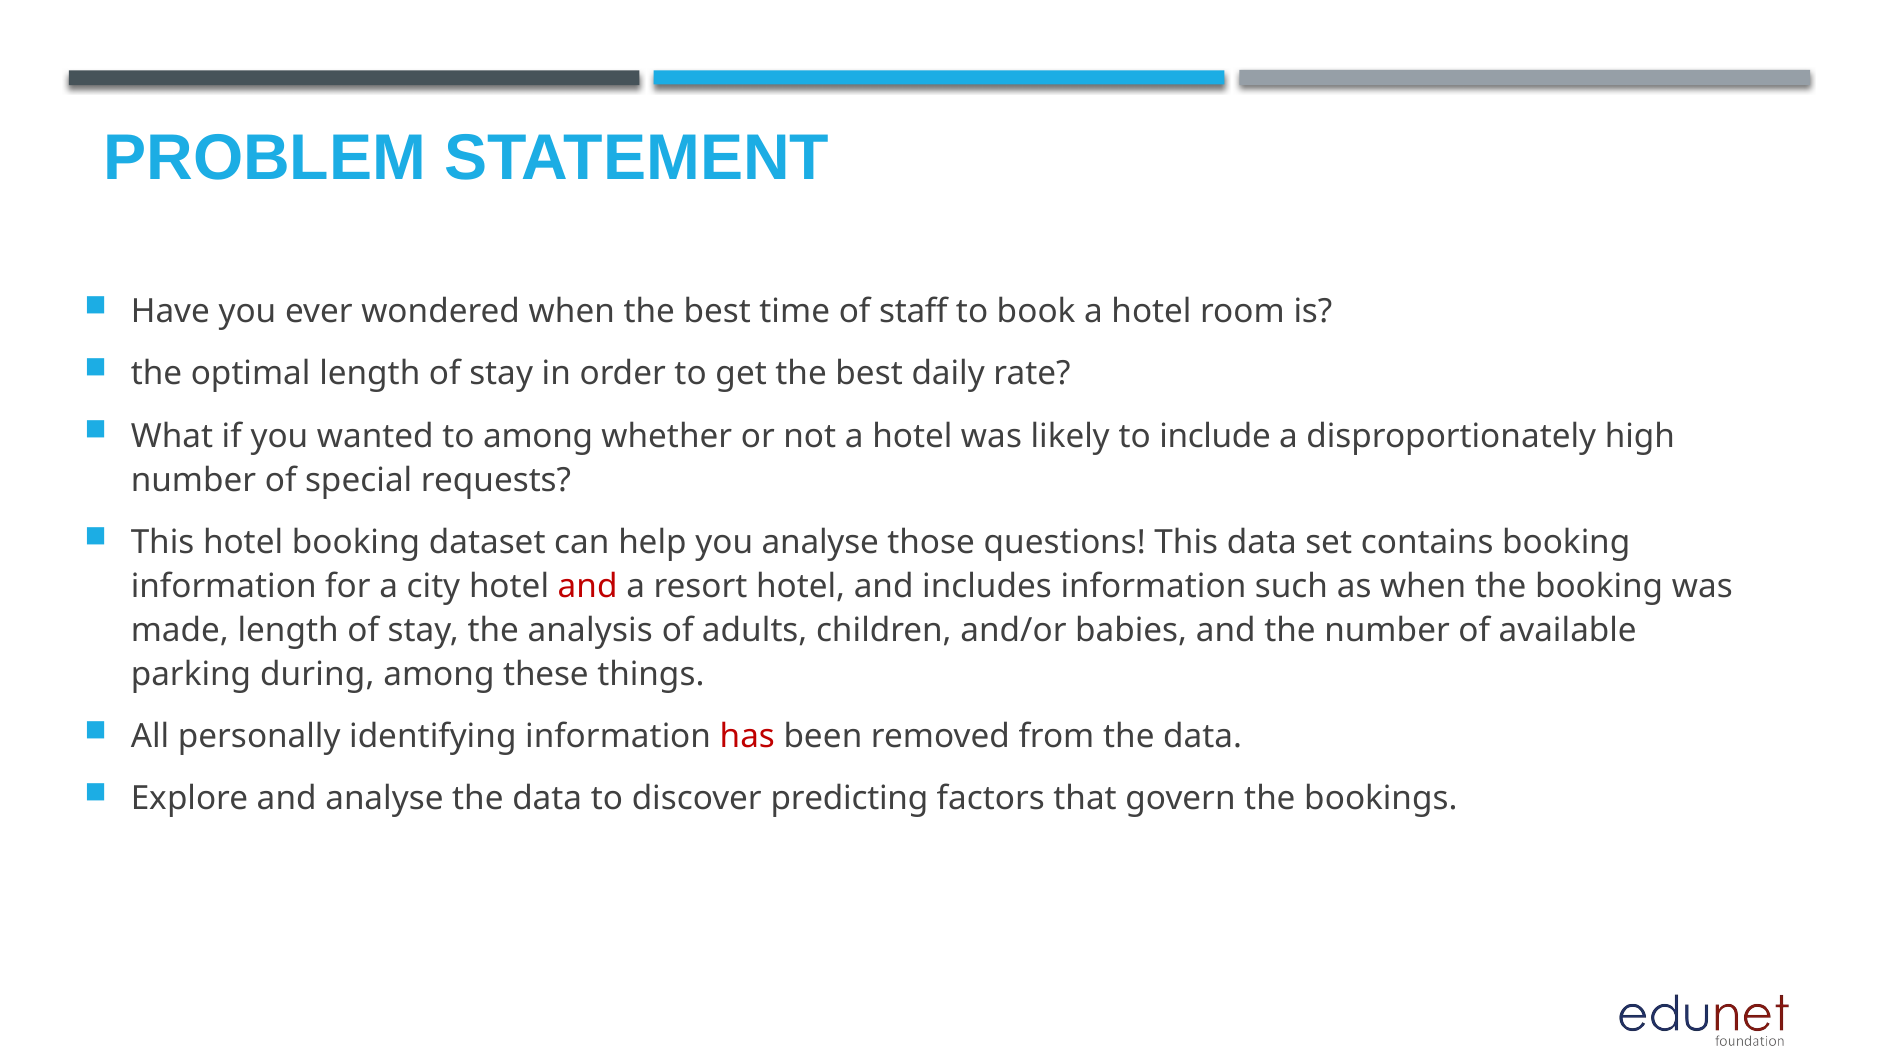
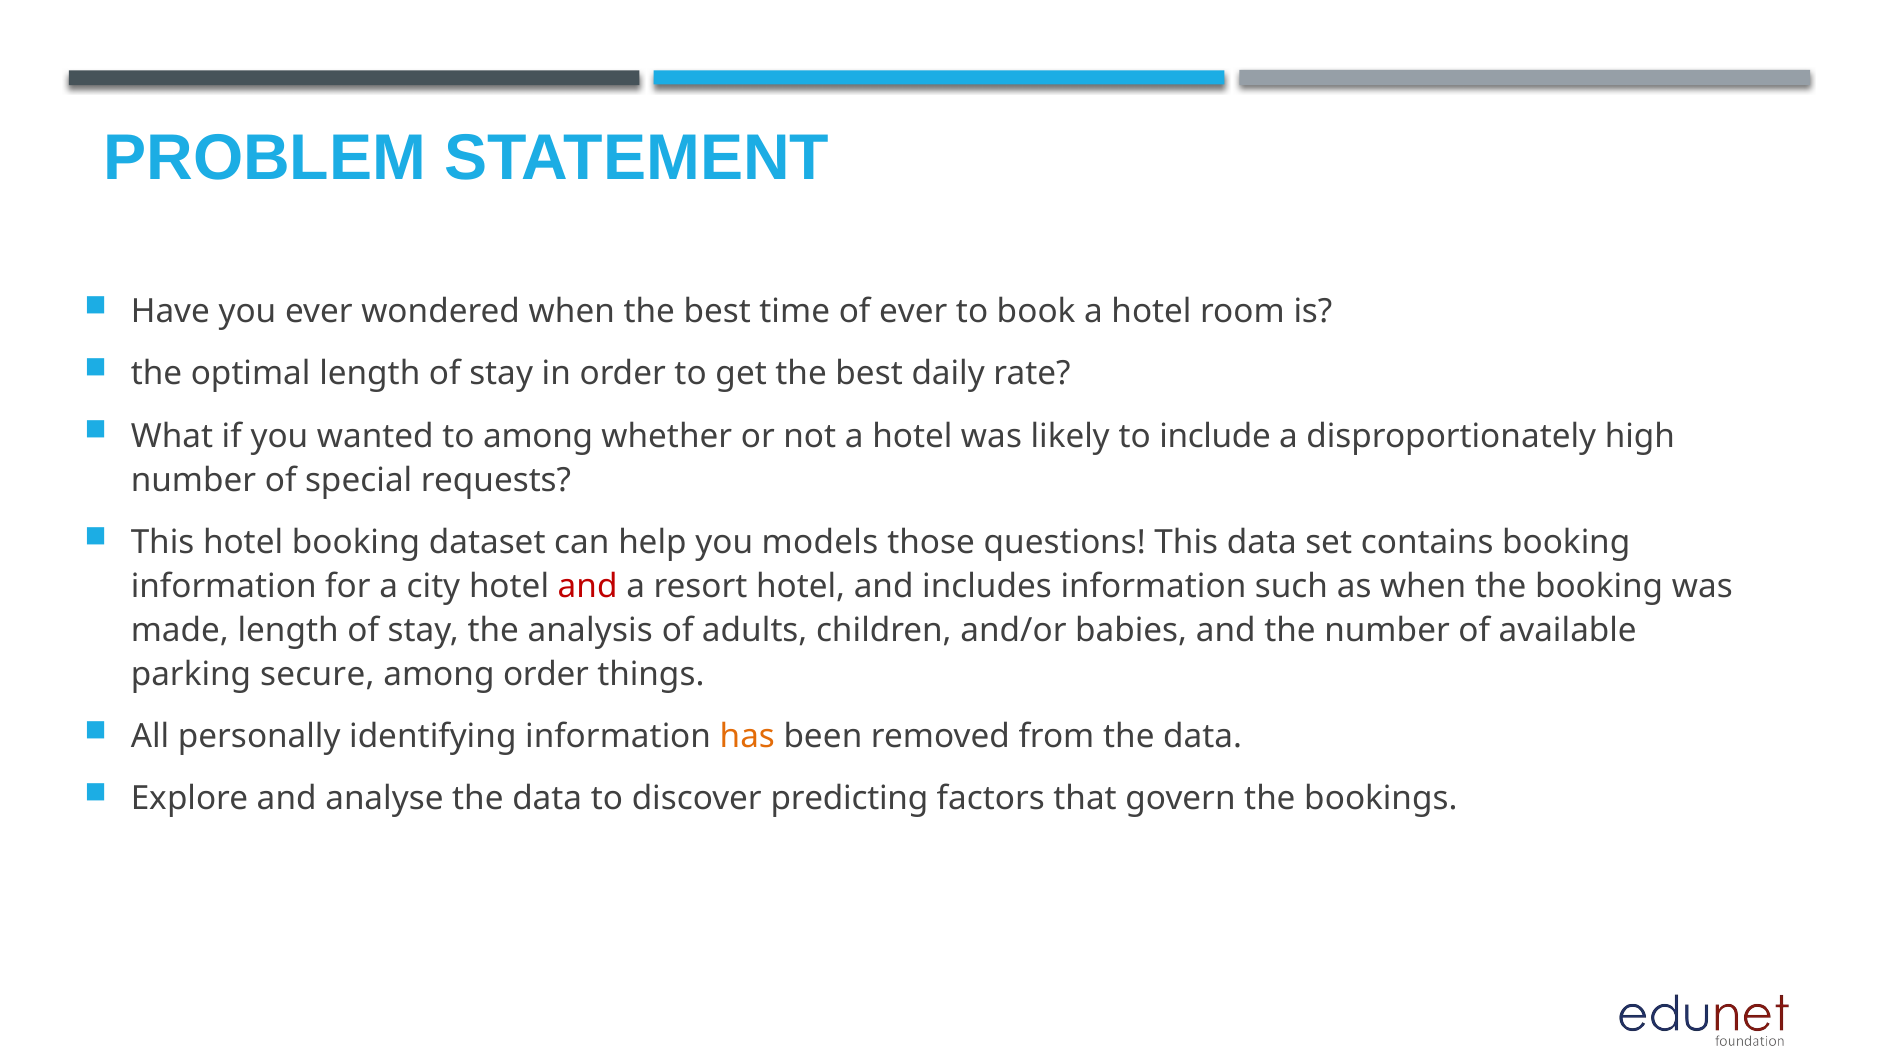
of staff: staff -> ever
you analyse: analyse -> models
during: during -> secure
among these: these -> order
has colour: red -> orange
